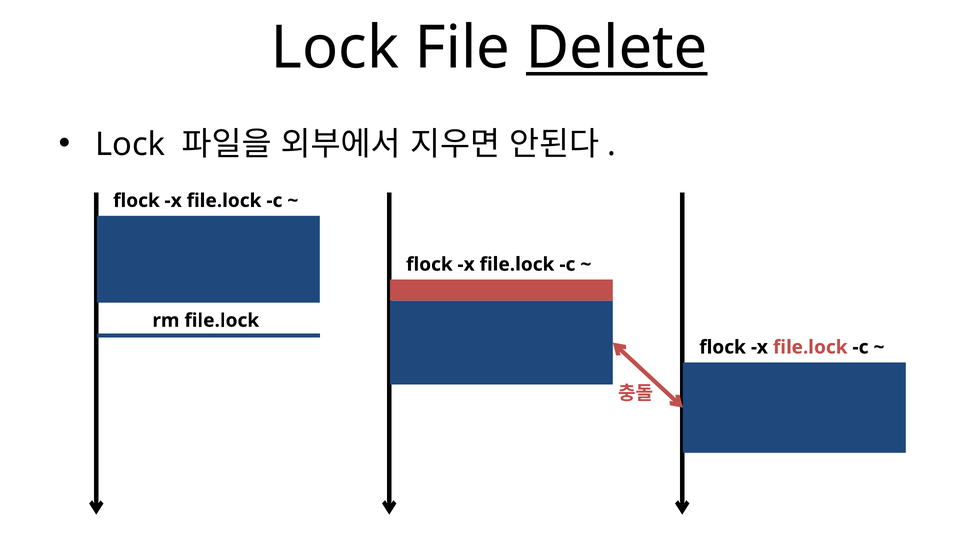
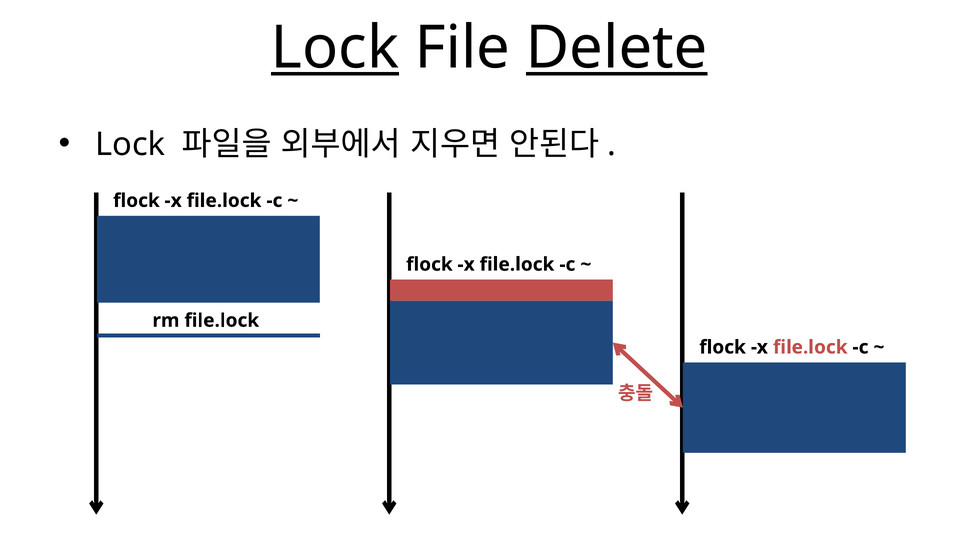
Lock at (335, 48) underline: none -> present
